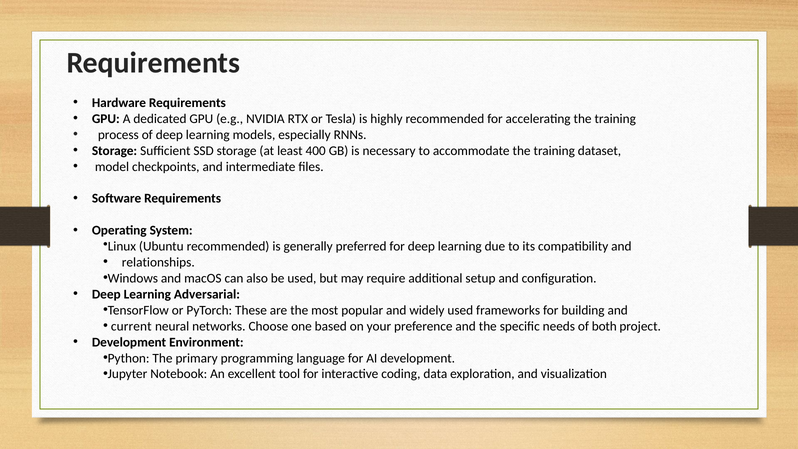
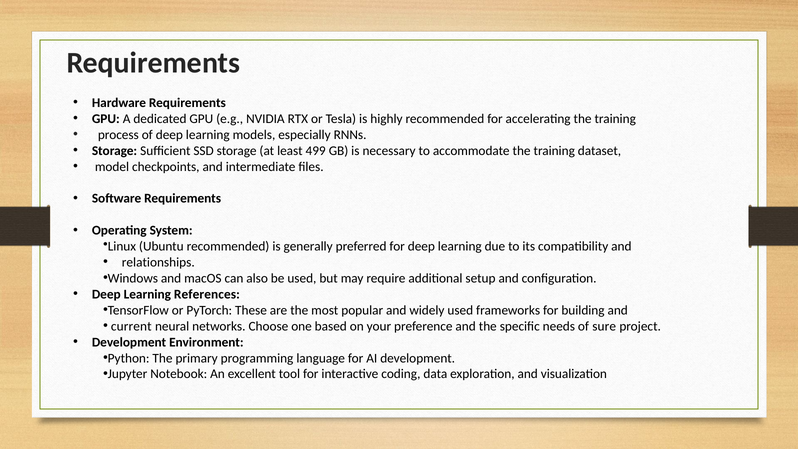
400: 400 -> 499
Adversarial: Adversarial -> References
both: both -> sure
